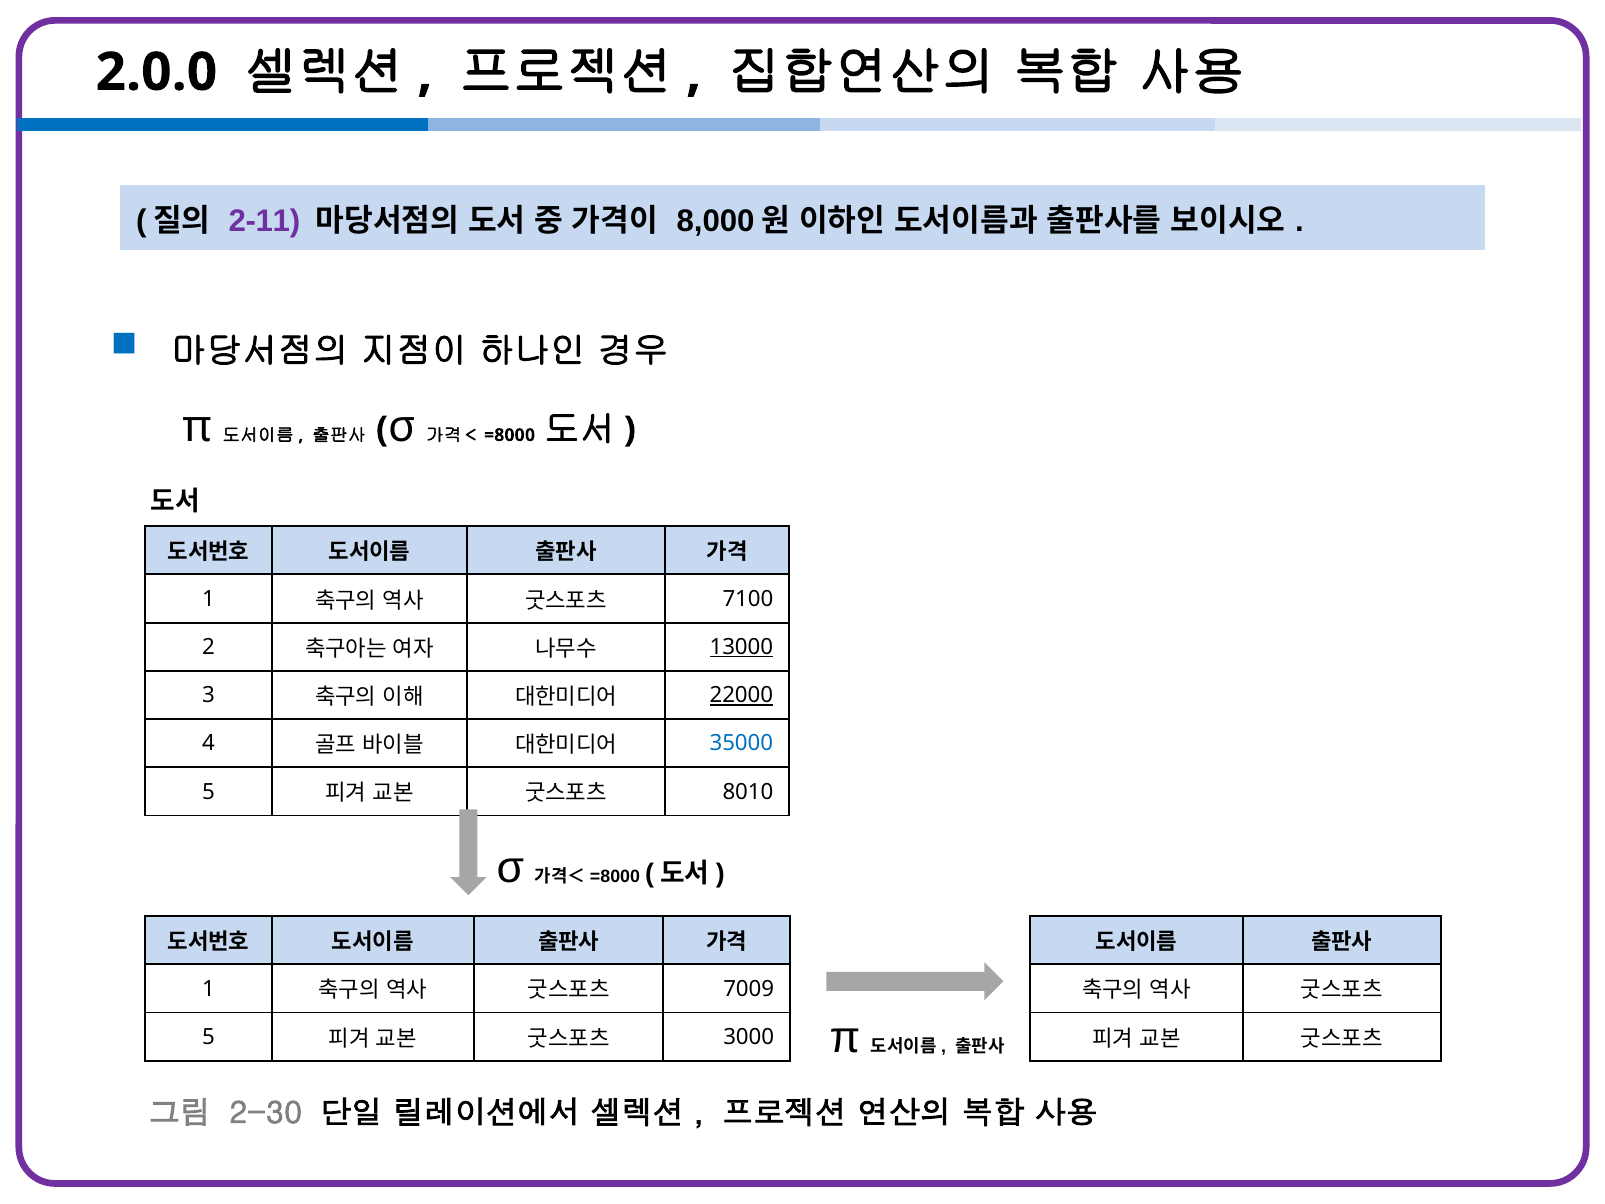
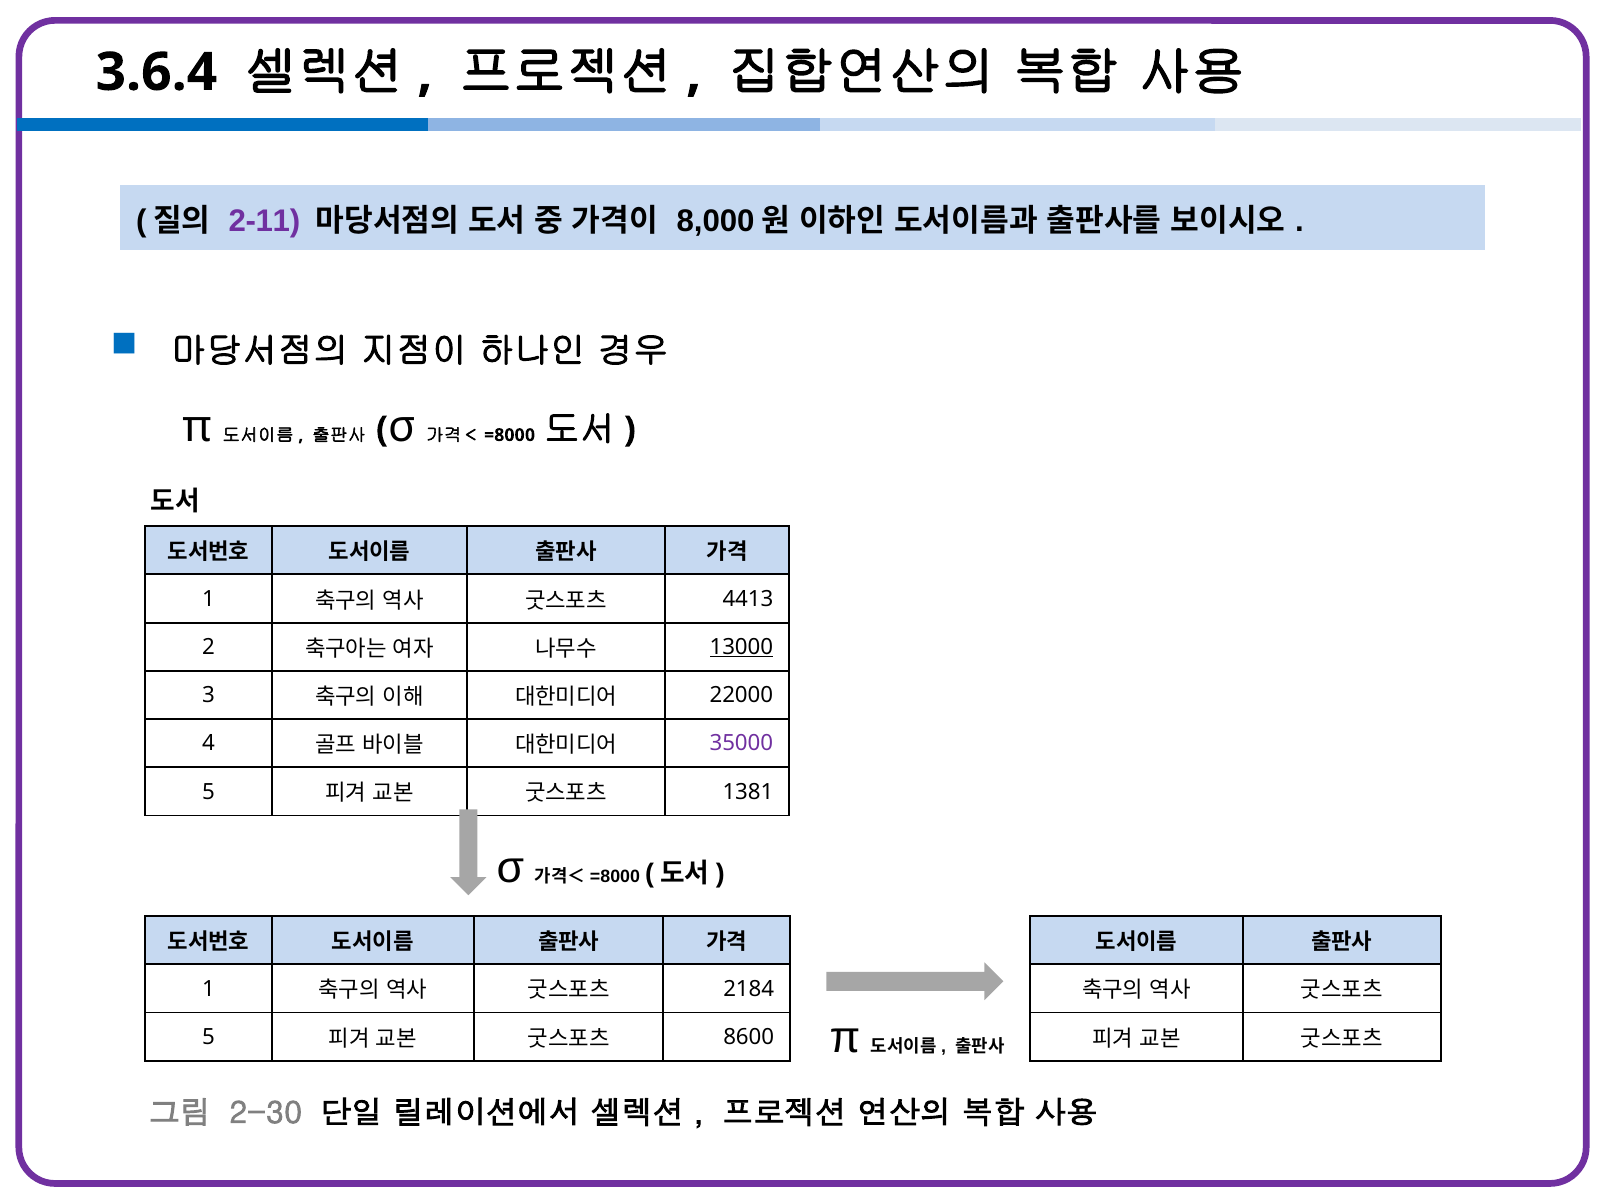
2.0.0: 2.0.0 -> 3.6.4
7100: 7100 -> 4413
22000 underline: present -> none
35000 colour: blue -> purple
8010: 8010 -> 1381
7009: 7009 -> 2184
3000: 3000 -> 8600
